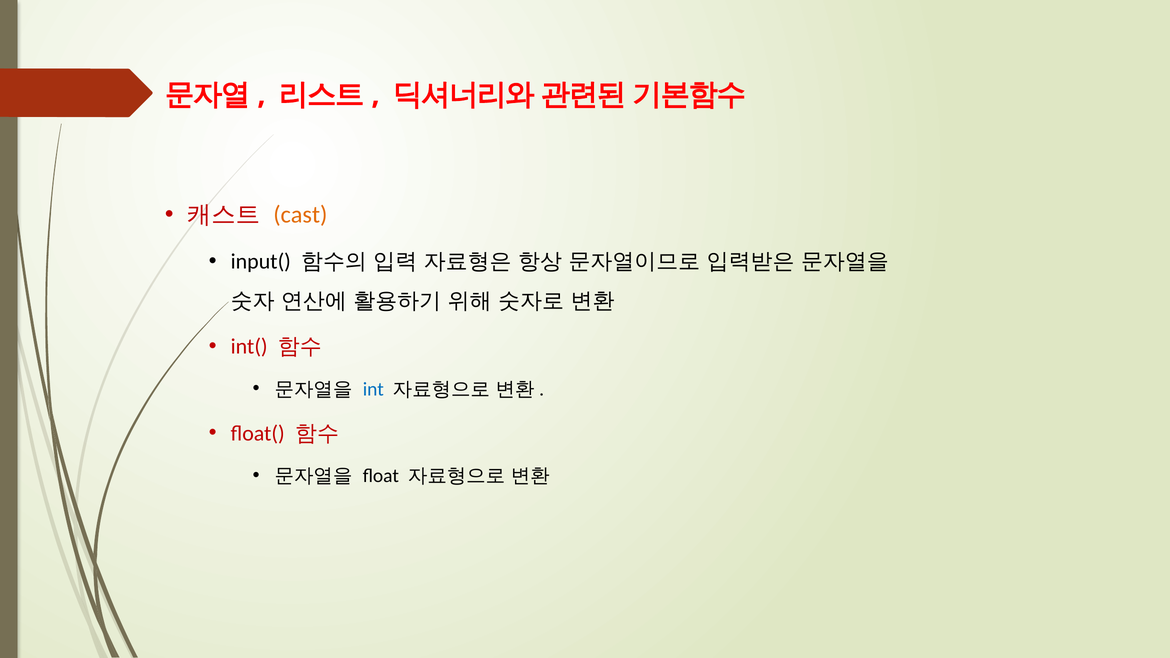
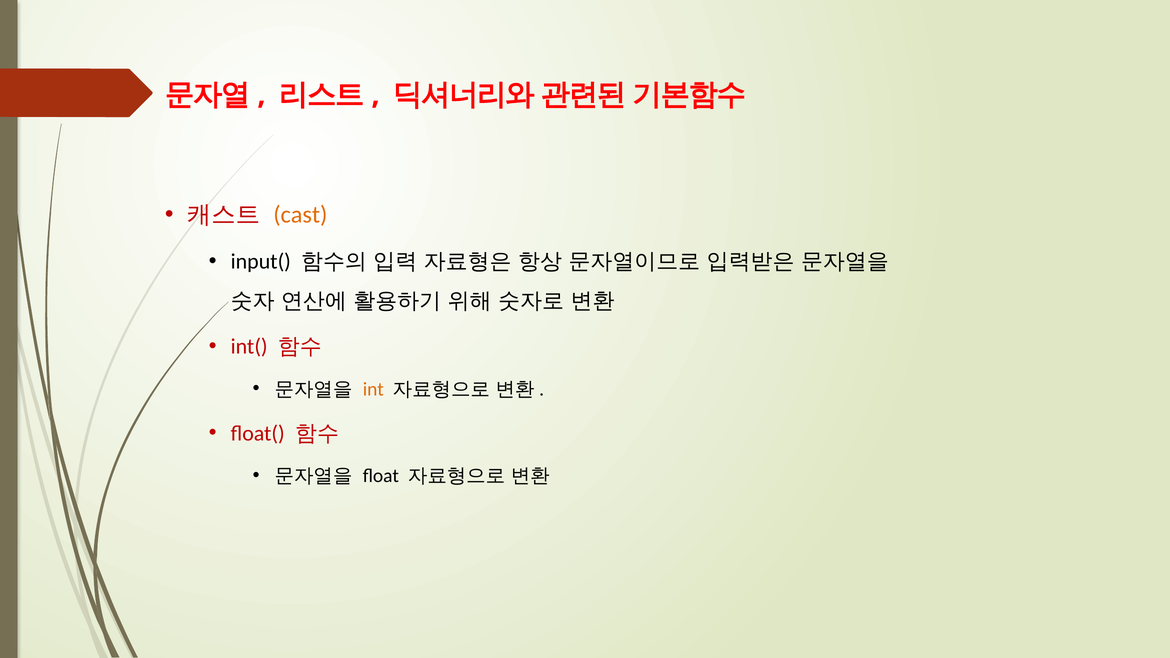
int colour: blue -> orange
